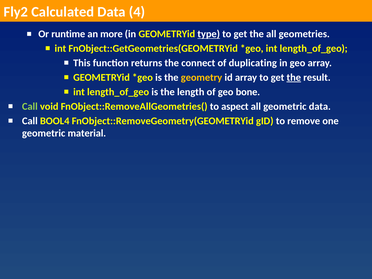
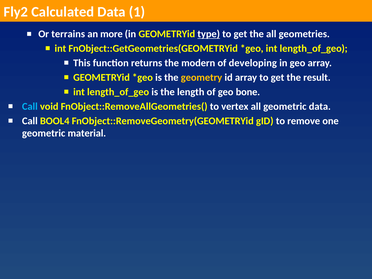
4: 4 -> 1
runtime: runtime -> terrains
connect: connect -> modern
duplicating: duplicating -> developing
the at (294, 77) underline: present -> none
Call at (30, 106) colour: light green -> light blue
aspect: aspect -> vertex
